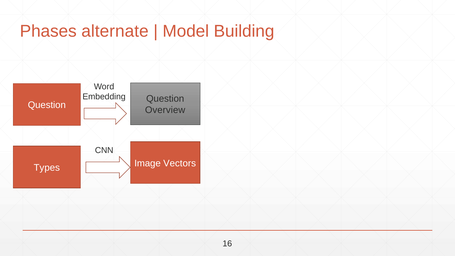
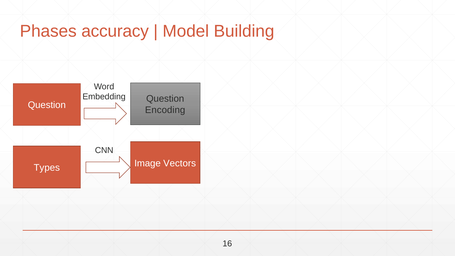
alternate: alternate -> accuracy
Overview: Overview -> Encoding
